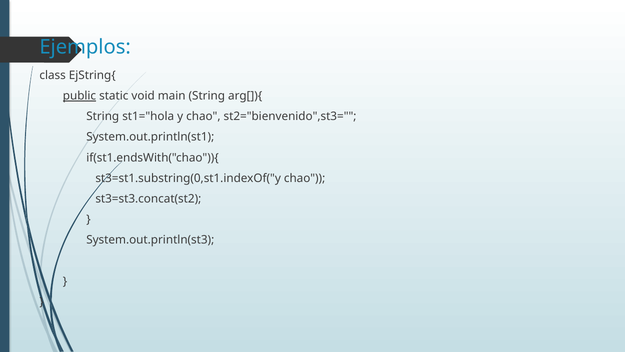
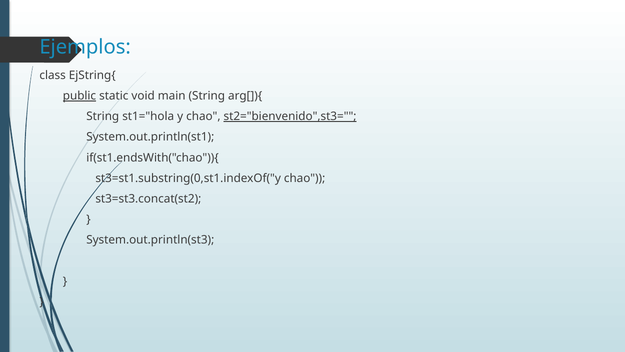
st2="bienvenido",st3= underline: none -> present
